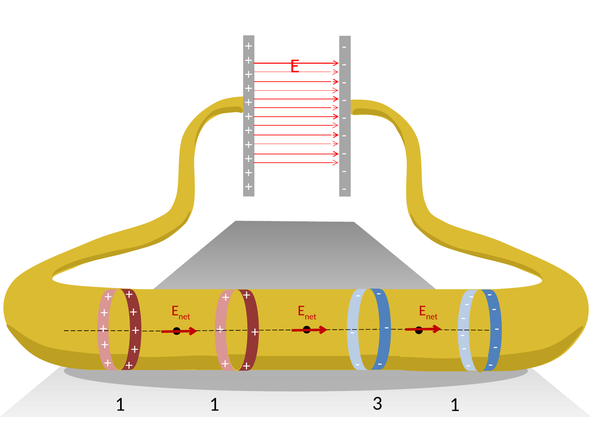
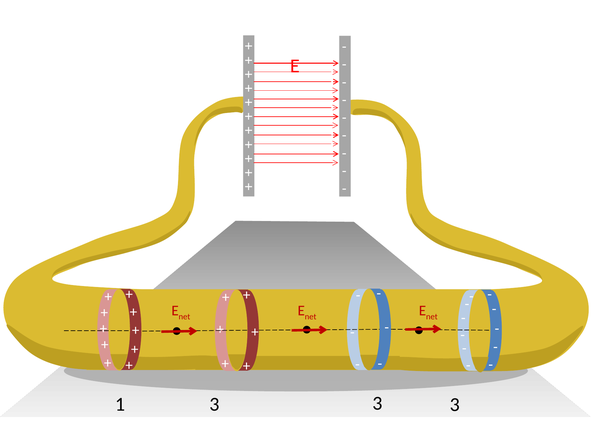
1 1: 1 -> 3
1 at (455, 405): 1 -> 3
